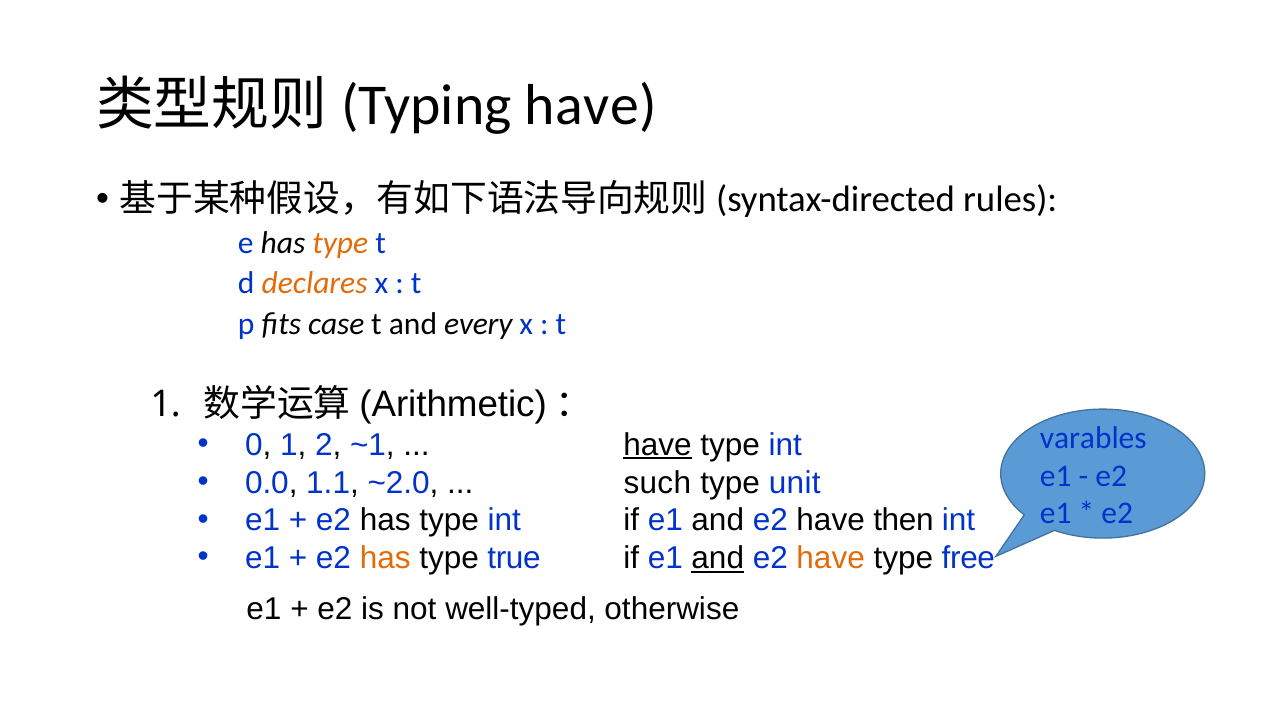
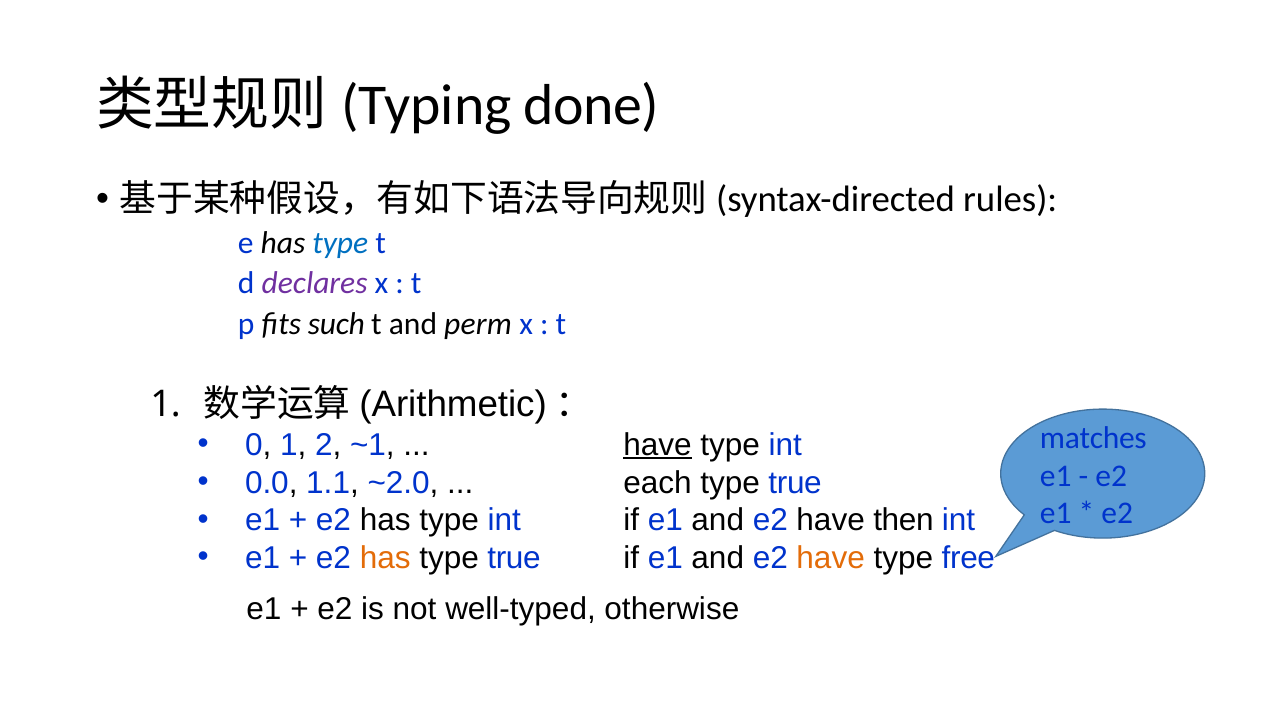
have at (591, 106): have -> done
type at (340, 243) colour: orange -> blue
declares colour: orange -> purple
case: case -> such
every: every -> perm
varables: varables -> matches
such: such -> each
unit at (795, 483): unit -> true
and at (718, 558) underline: present -> none
